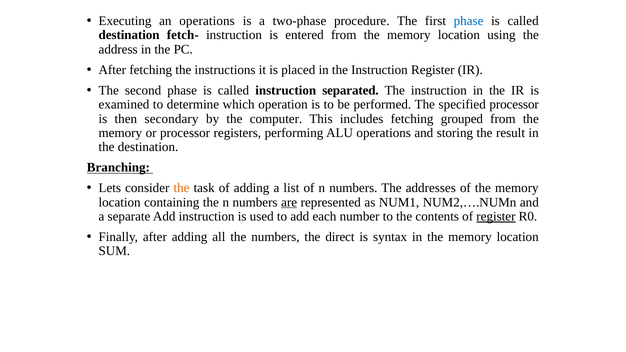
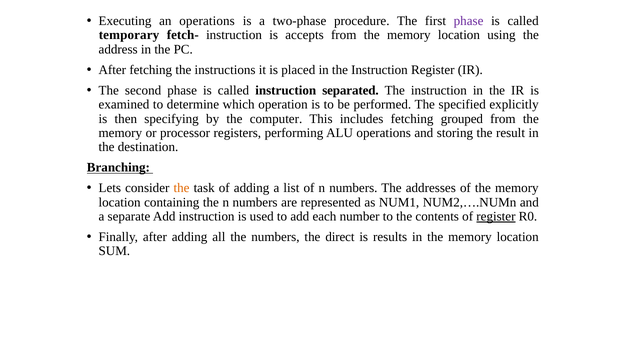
phase at (469, 21) colour: blue -> purple
destination at (129, 35): destination -> temporary
entered: entered -> accepts
specified processor: processor -> explicitly
secondary: secondary -> specifying
are underline: present -> none
syntax: syntax -> results
